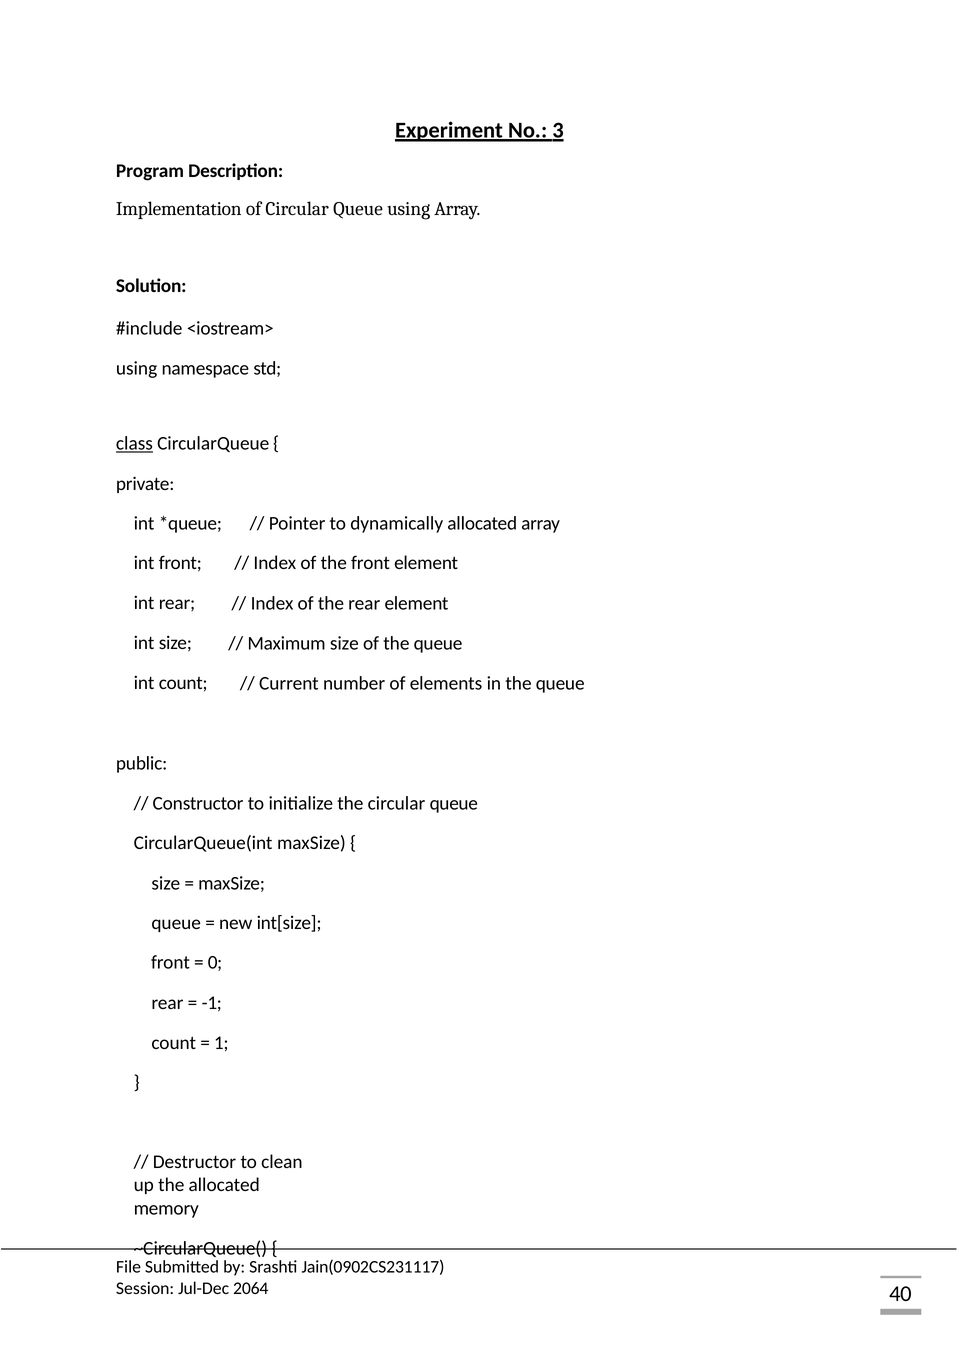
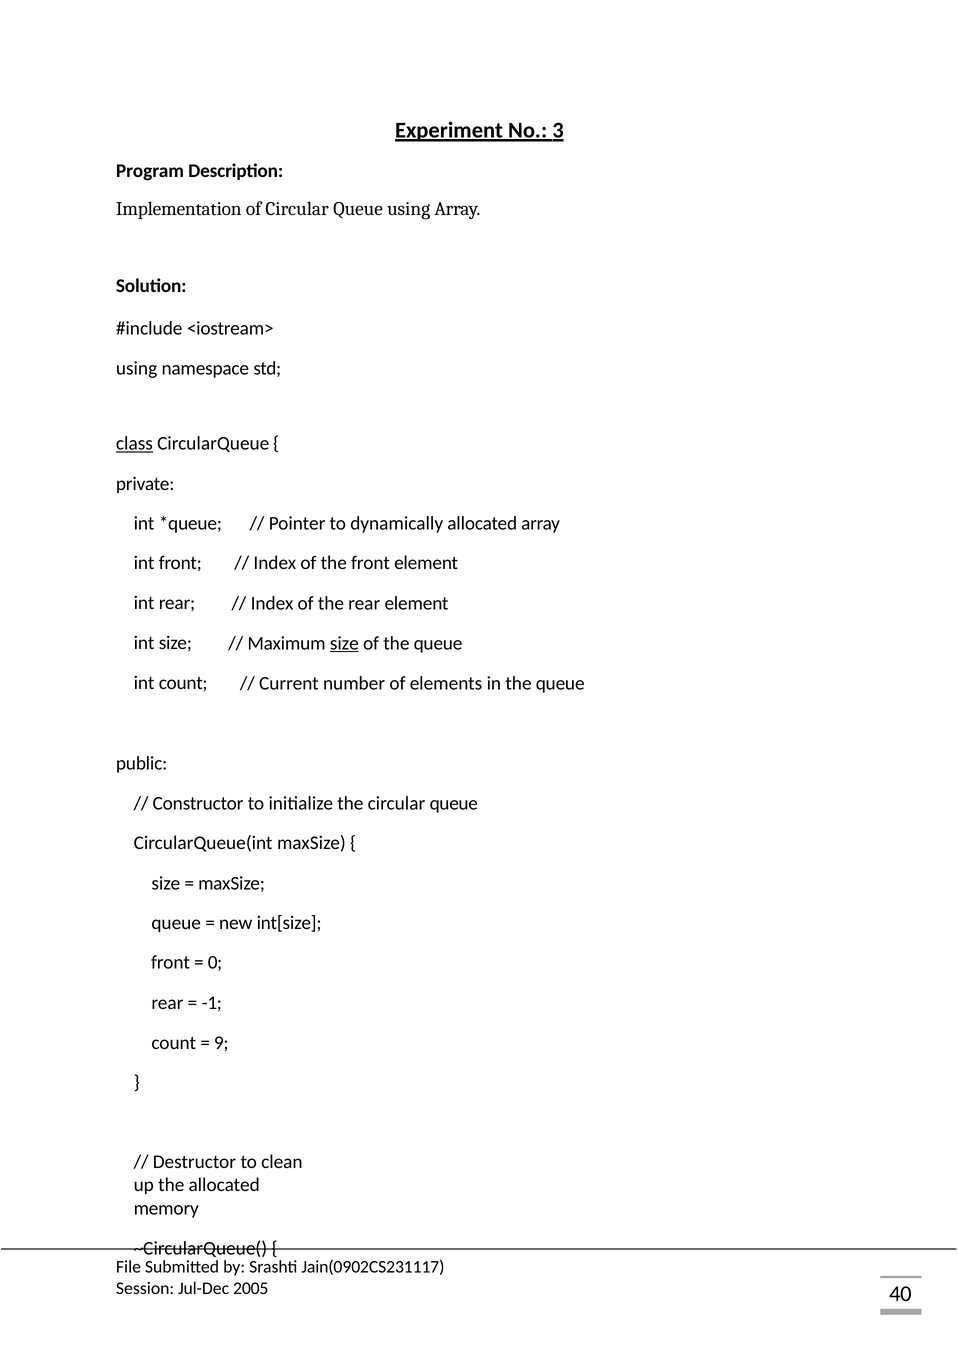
size at (344, 643) underline: none -> present
1: 1 -> 9
2064: 2064 -> 2005
